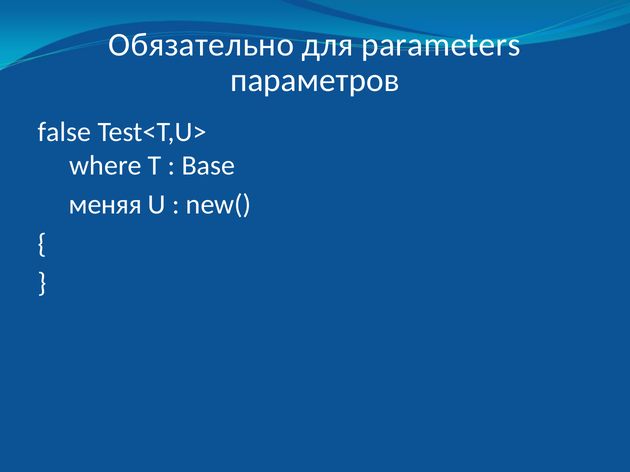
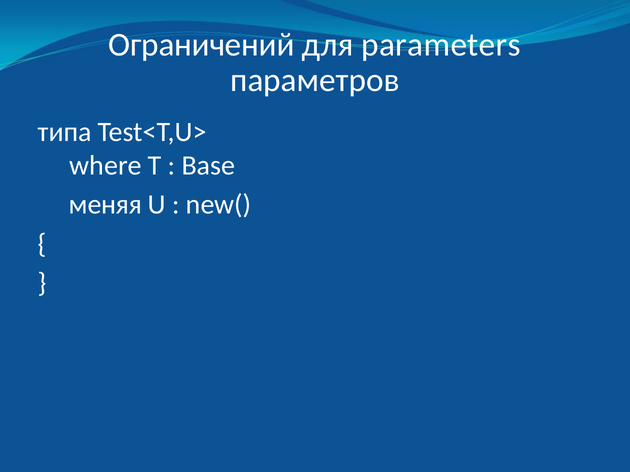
Обязательно: Обязательно -> Ограничений
false: false -> типа
